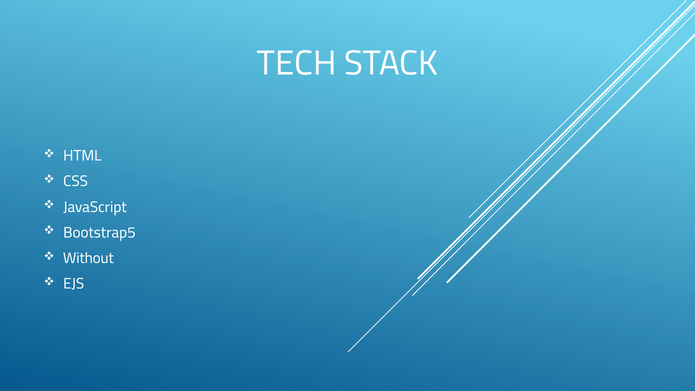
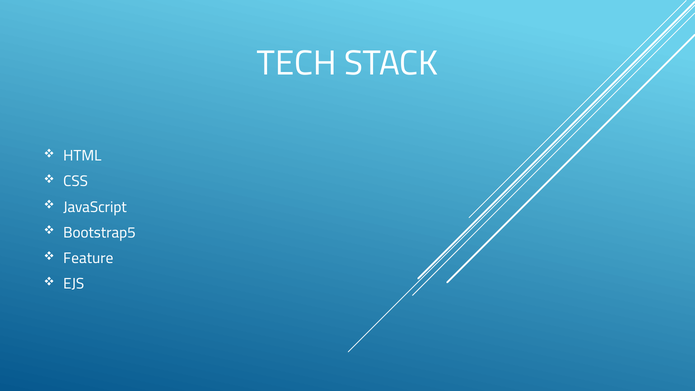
Without: Without -> Feature
